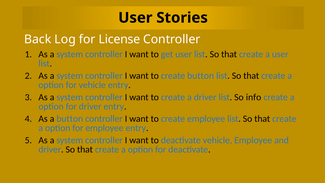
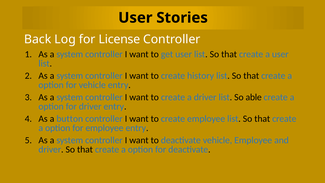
create button: button -> history
info: info -> able
